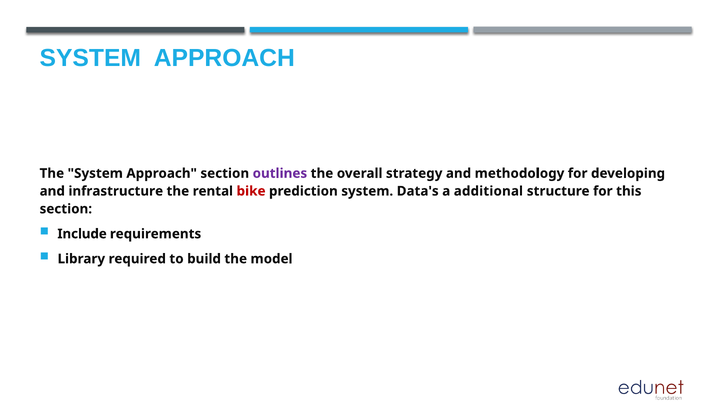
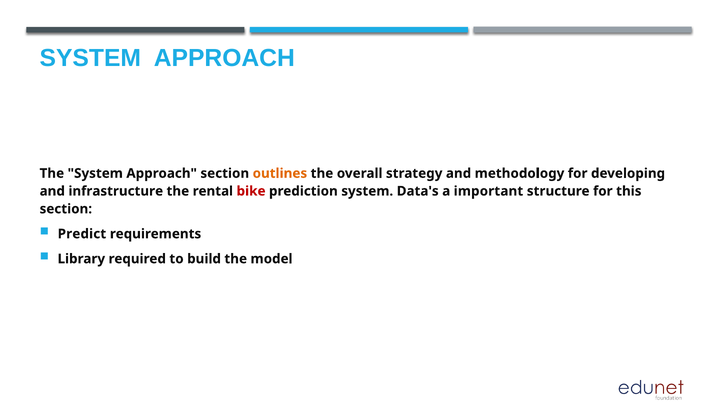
outlines colour: purple -> orange
additional: additional -> important
Include: Include -> Predict
